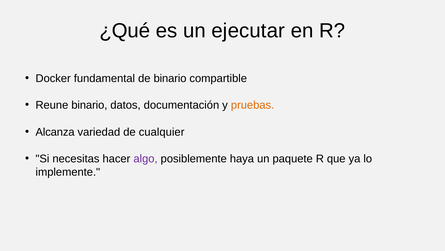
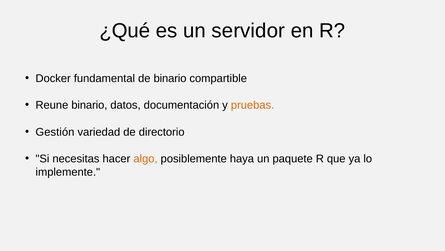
ejecutar: ejecutar -> servidor
Alcanza: Alcanza -> Gestión
cualquier: cualquier -> directorio
algo colour: purple -> orange
